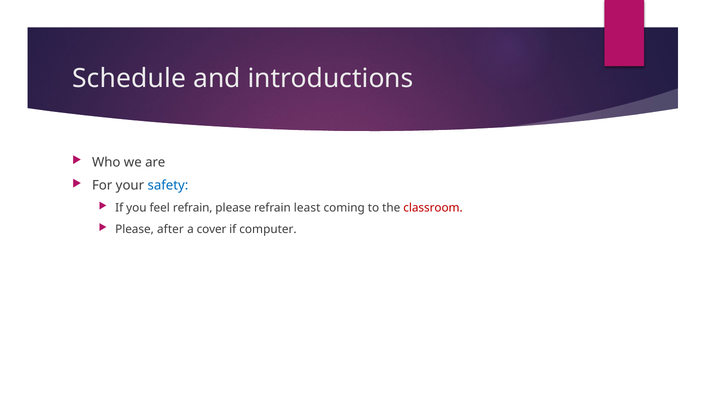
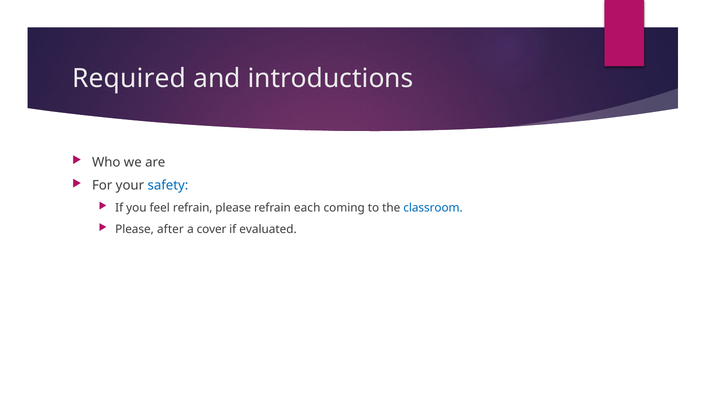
Schedule: Schedule -> Required
least: least -> each
classroom colour: red -> blue
computer: computer -> evaluated
